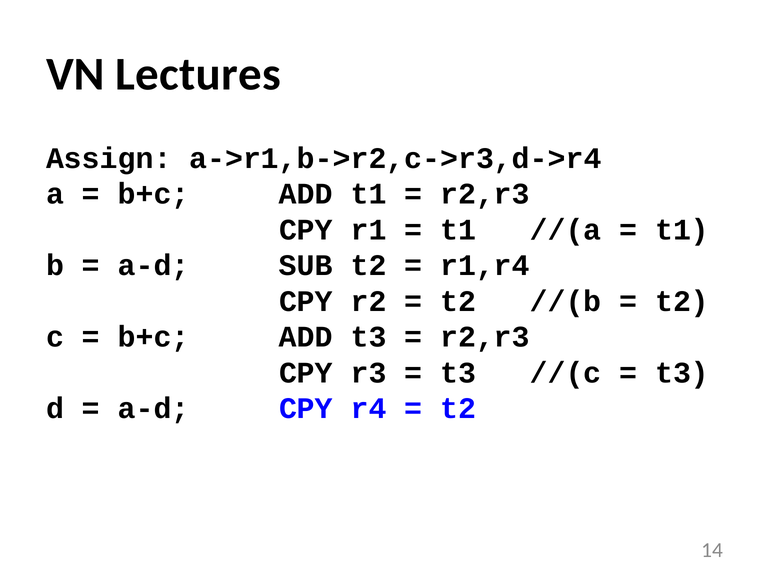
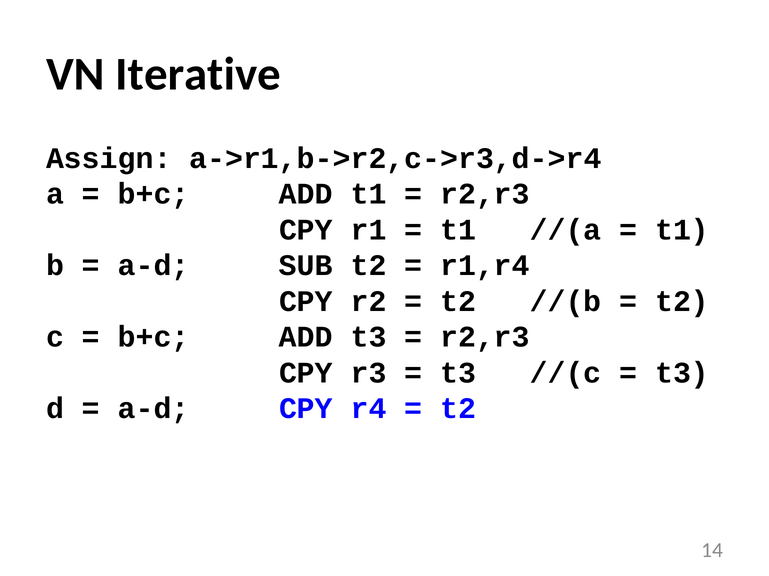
Lectures: Lectures -> Iterative
